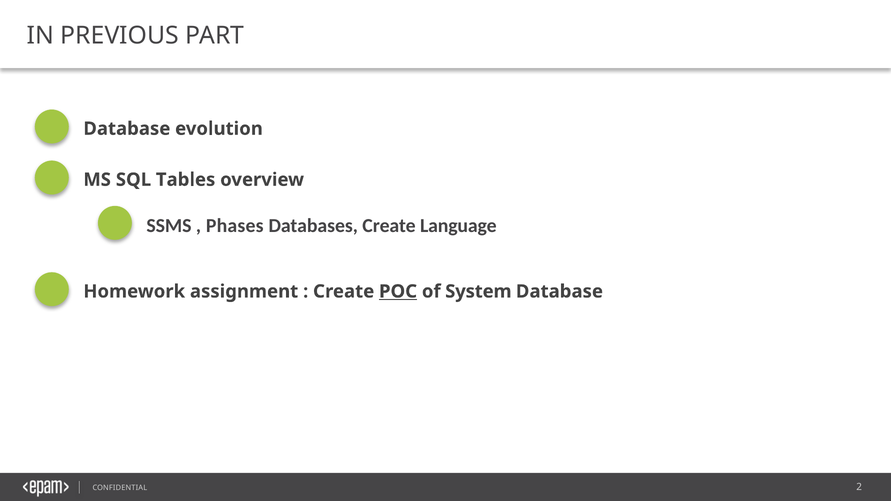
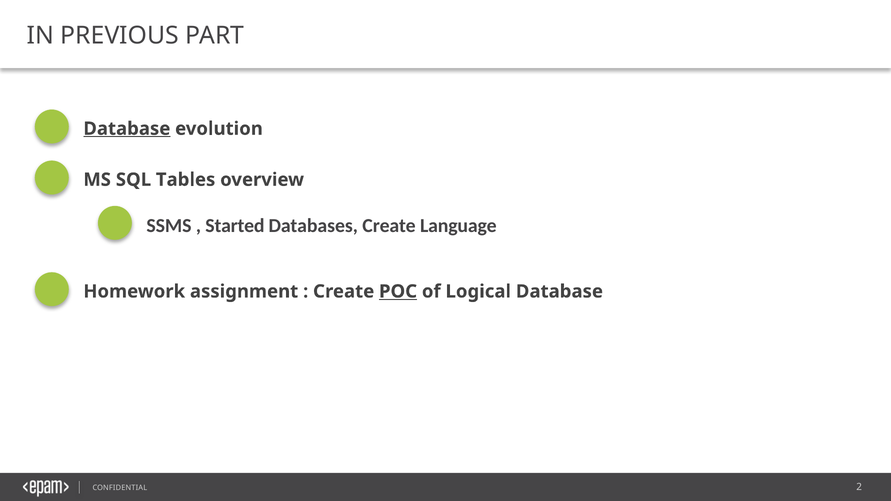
Database at (127, 129) underline: none -> present
Phases: Phases -> Started
System: System -> Logical
